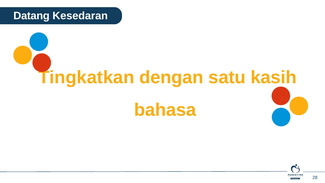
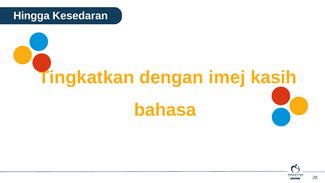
Datang: Datang -> Hingga
satu: satu -> imej
